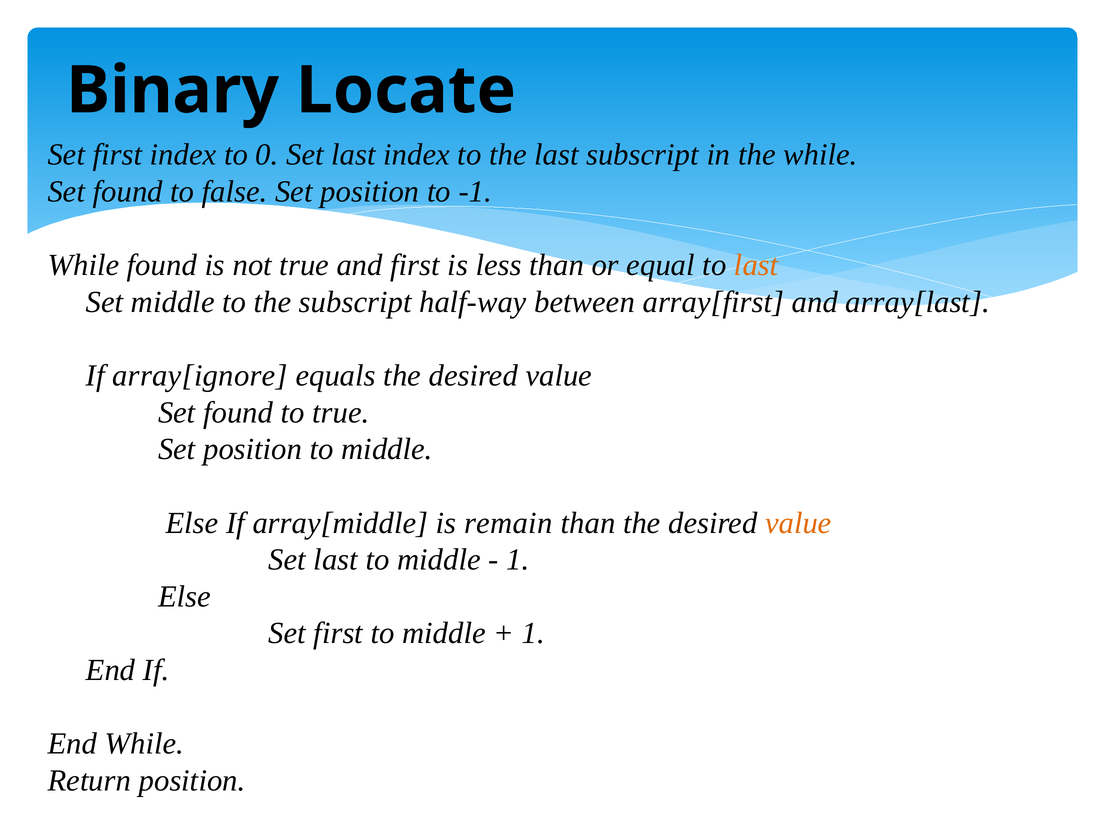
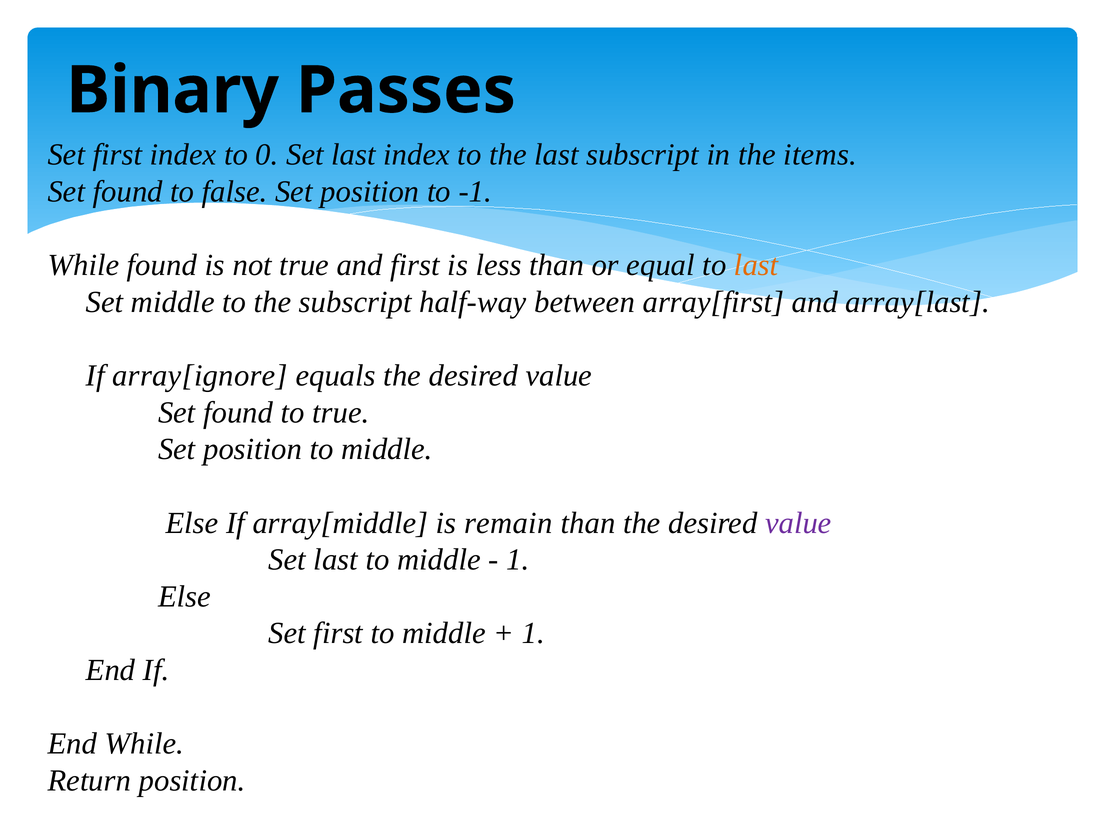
Locate: Locate -> Passes
the while: while -> items
value at (798, 523) colour: orange -> purple
